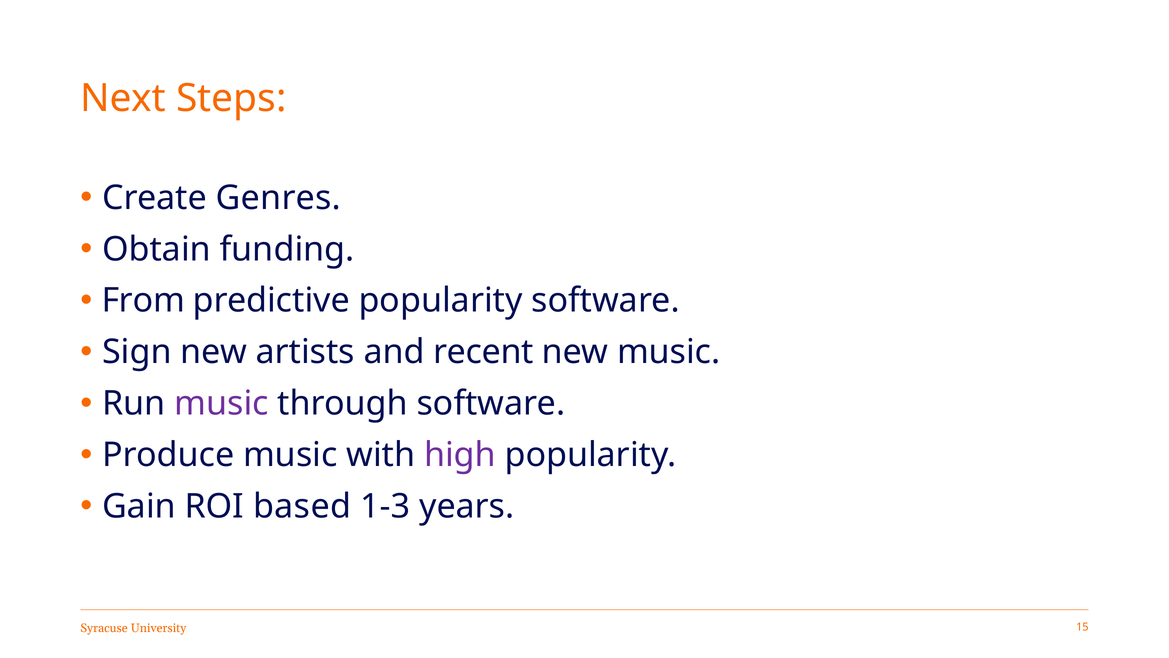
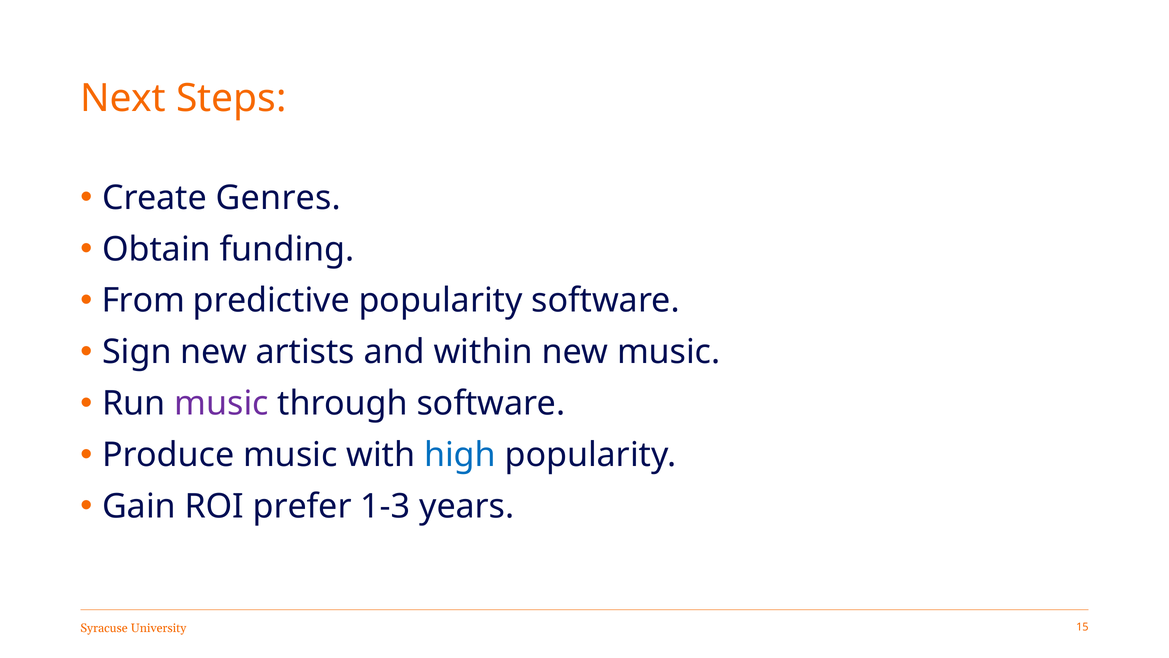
recent: recent -> within
high colour: purple -> blue
based: based -> prefer
